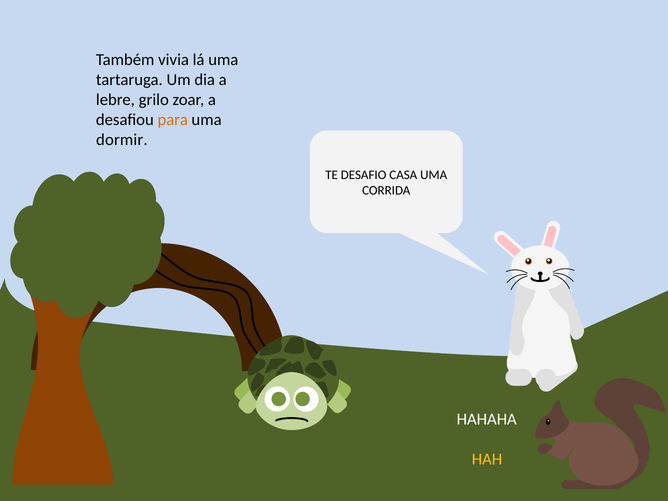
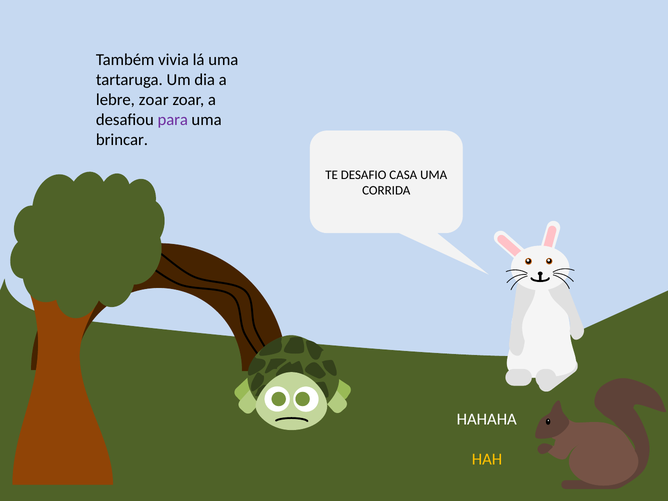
lebre grilo: grilo -> zoar
para colour: orange -> purple
dormir: dormir -> brincar
